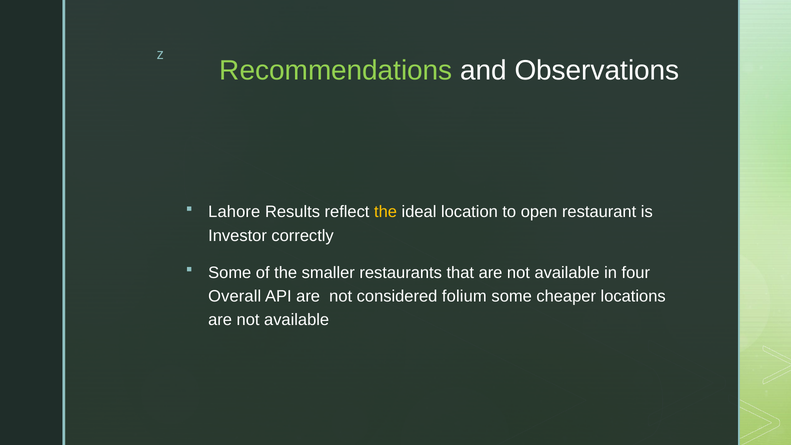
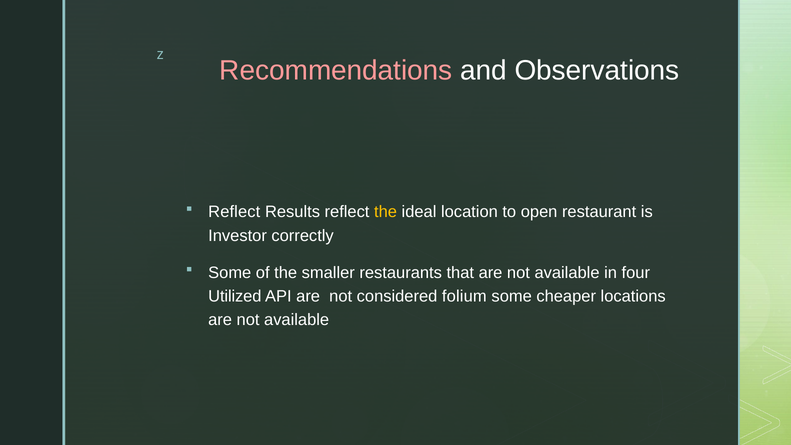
Recommendations colour: light green -> pink
Lahore at (234, 212): Lahore -> Reflect
Overall: Overall -> Utilized
